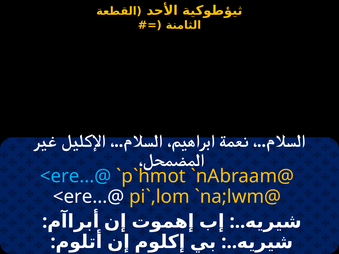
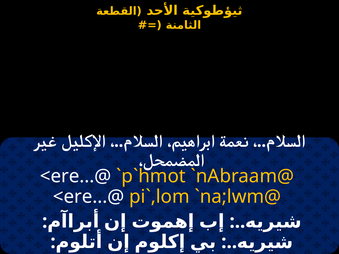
<ere...@ at (76, 176) colour: light blue -> white
